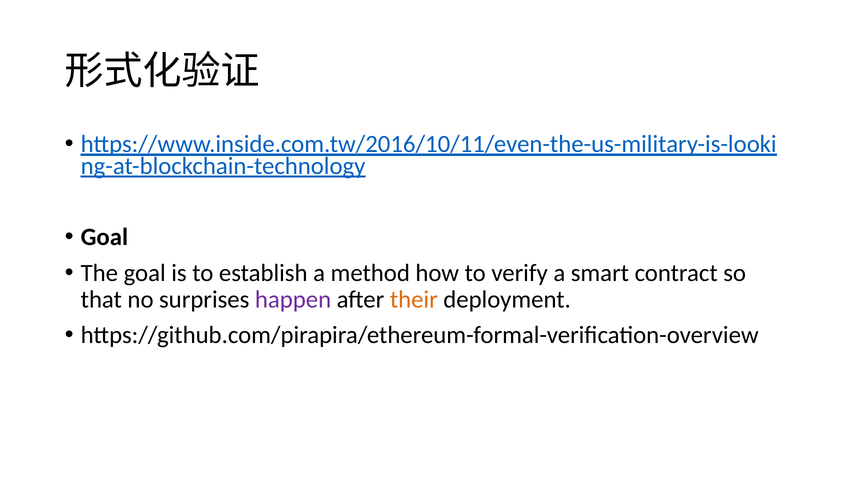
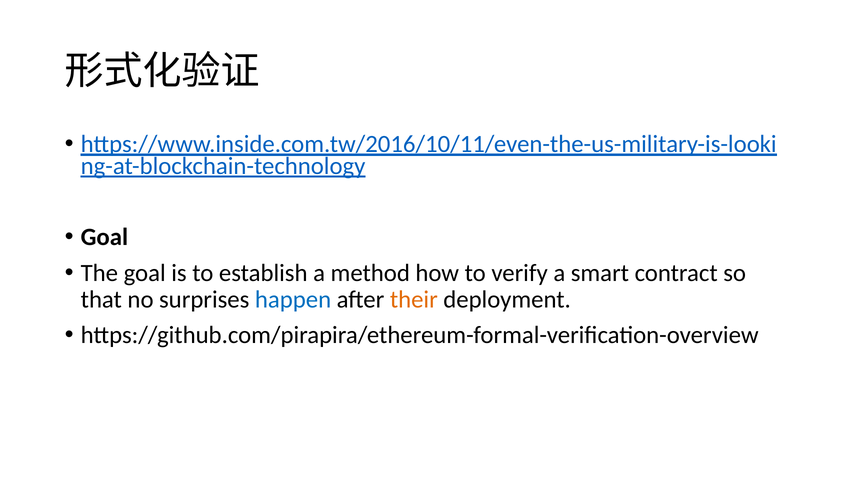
happen colour: purple -> blue
